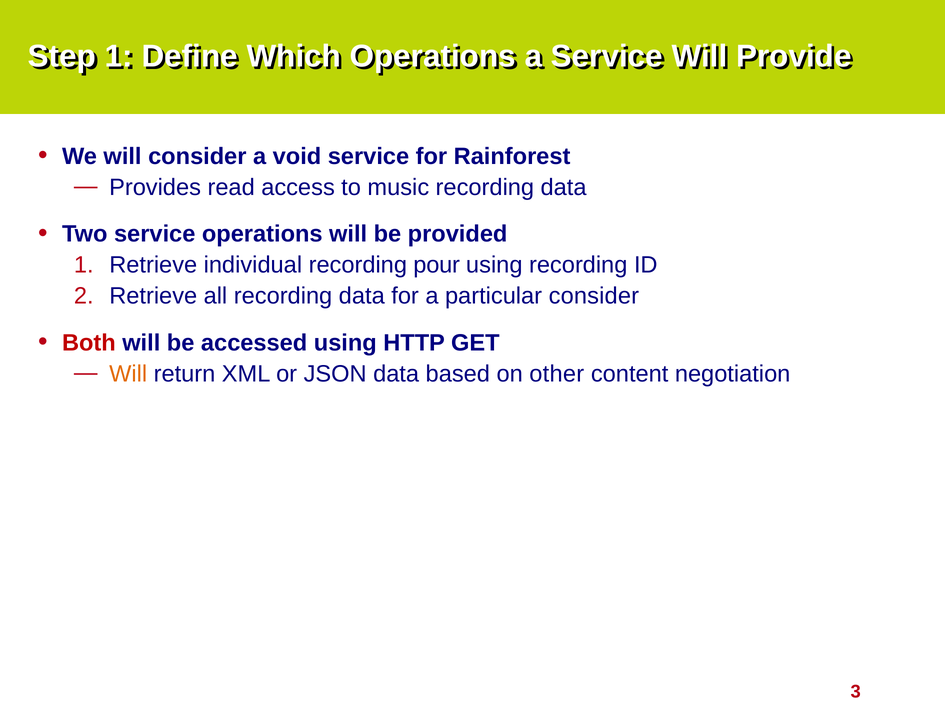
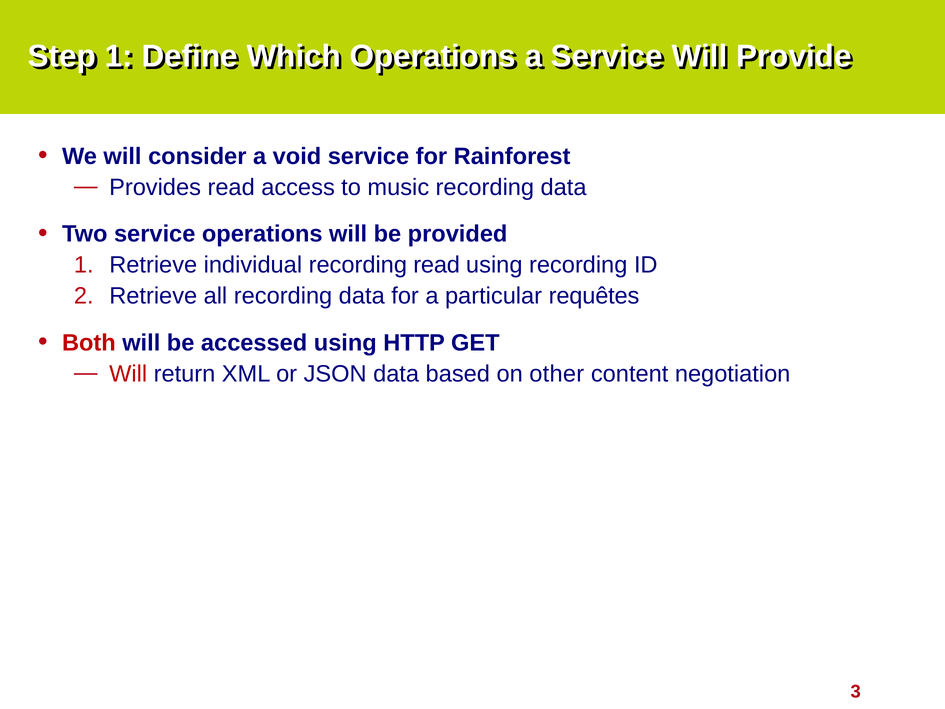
recording pour: pour -> read
particular consider: consider -> requêtes
Will at (128, 374) colour: orange -> red
